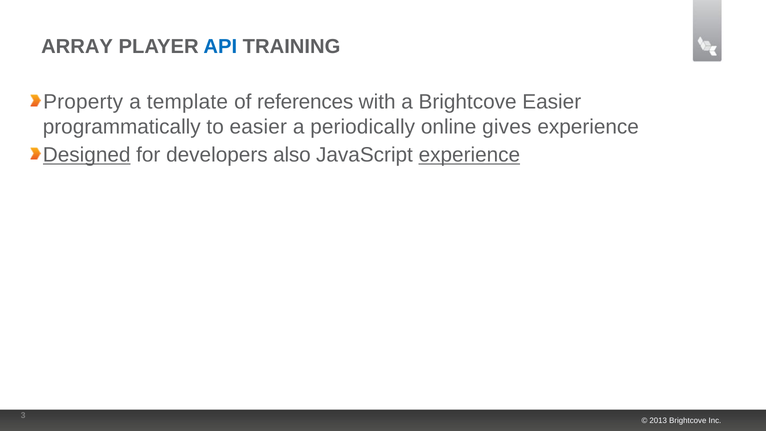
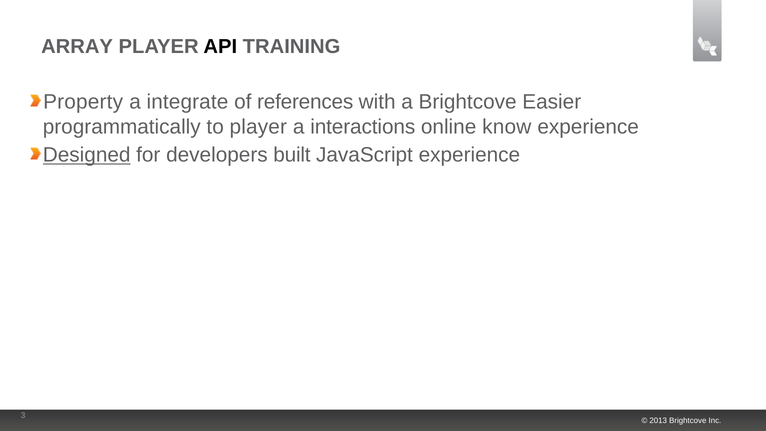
API colour: blue -> black
template: template -> integrate
to easier: easier -> player
periodically: periodically -> interactions
gives: gives -> know
also: also -> built
experience at (469, 155) underline: present -> none
